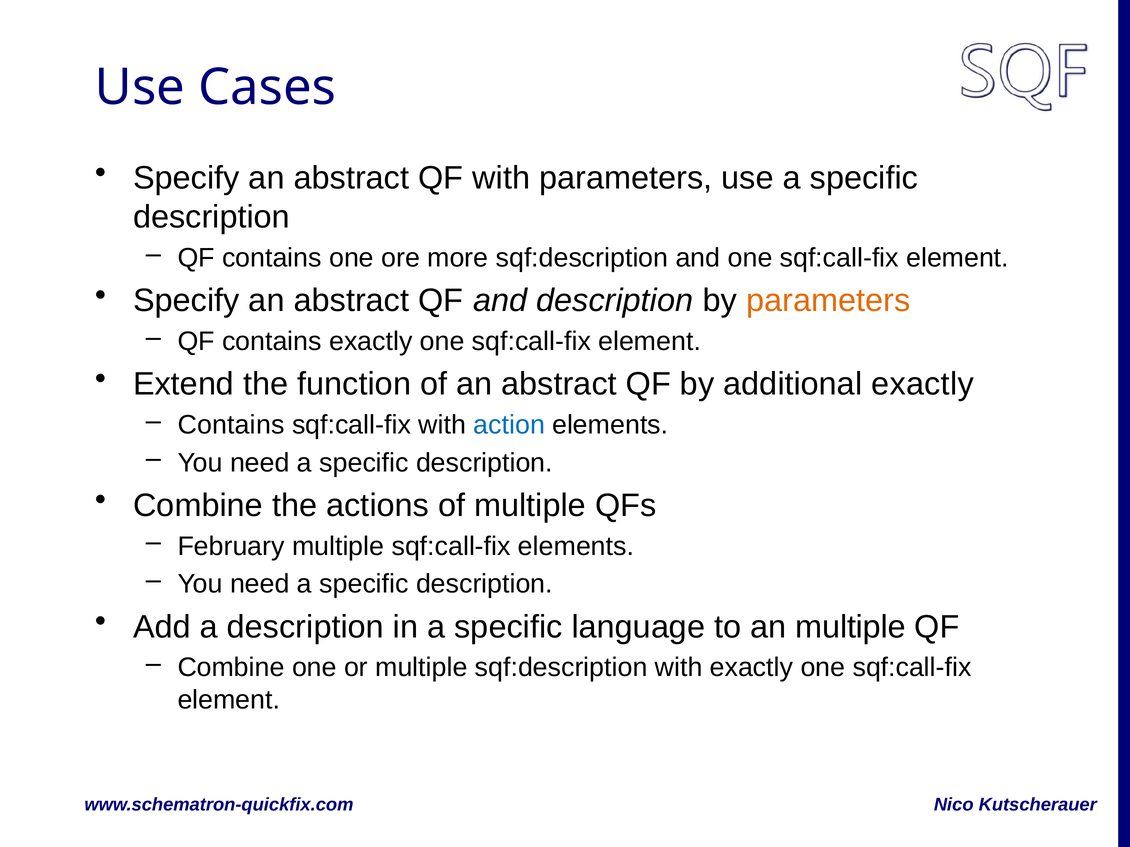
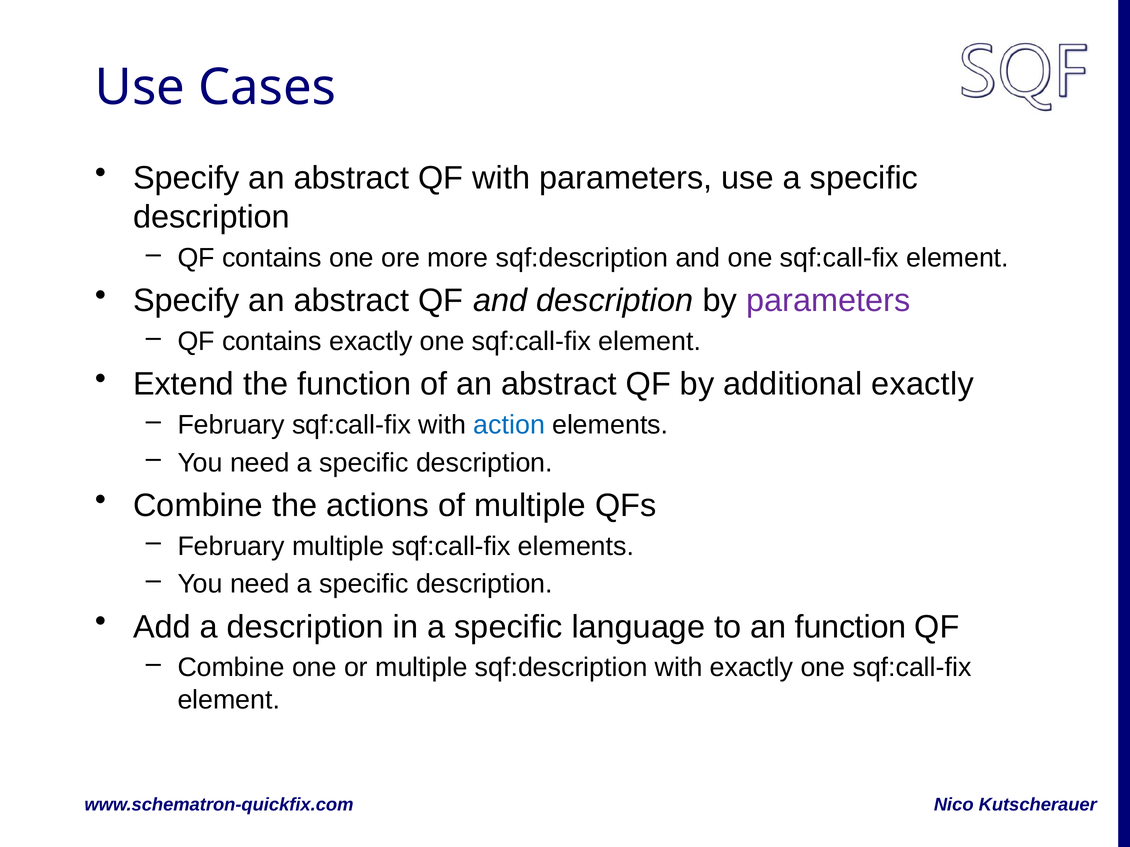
parameters at (828, 301) colour: orange -> purple
Contains at (231, 425): Contains -> February
an multiple: multiple -> function
